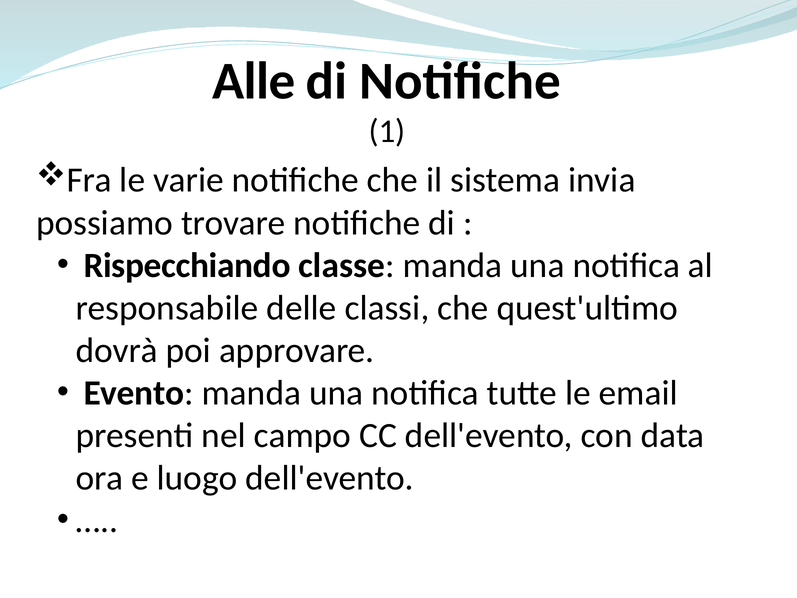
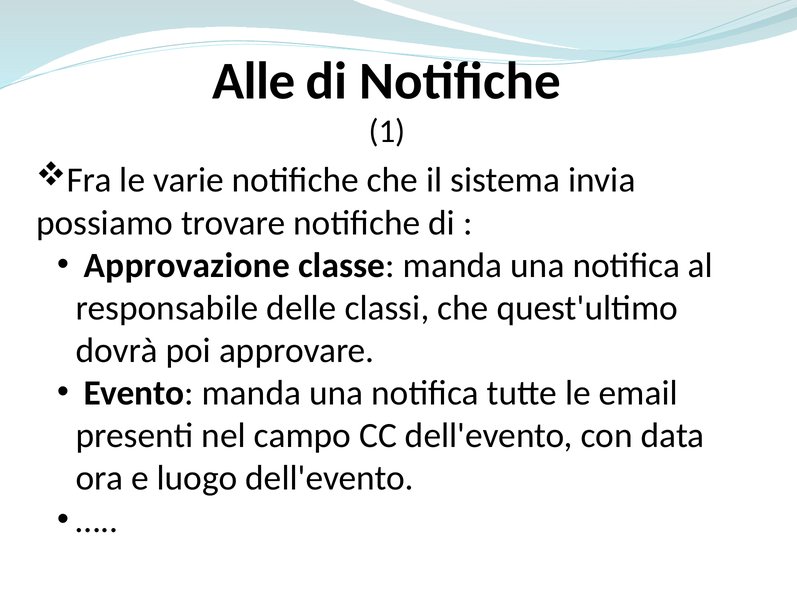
Rispecchiando: Rispecchiando -> Approvazione
